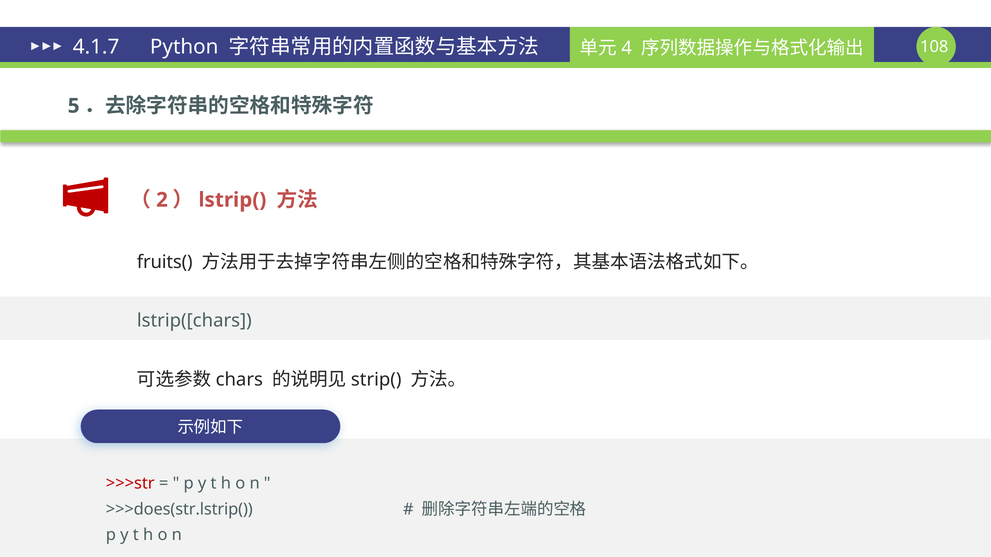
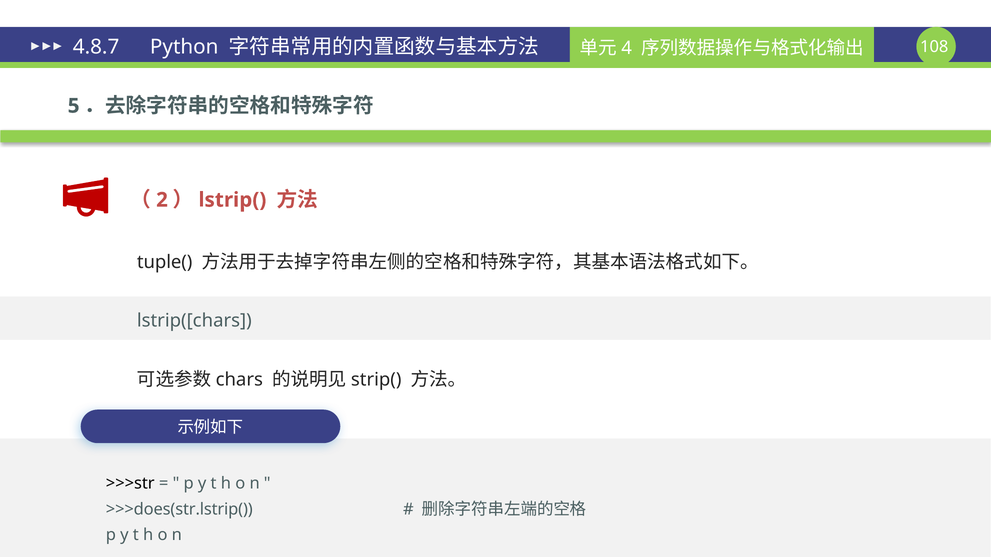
4.1.7: 4.1.7 -> 4.8.7
fruits(: fruits( -> tuple(
>>>str colour: red -> black
